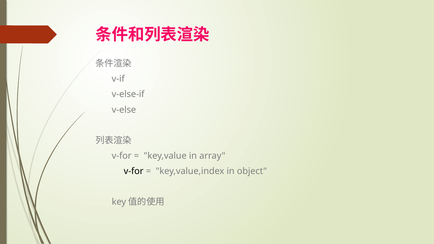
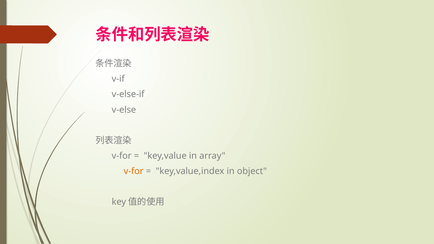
v-for at (134, 171) colour: black -> orange
